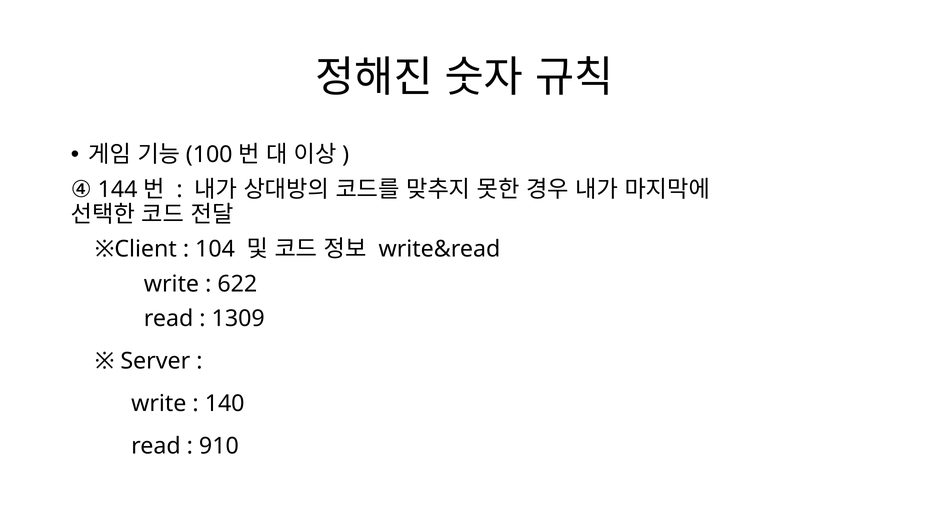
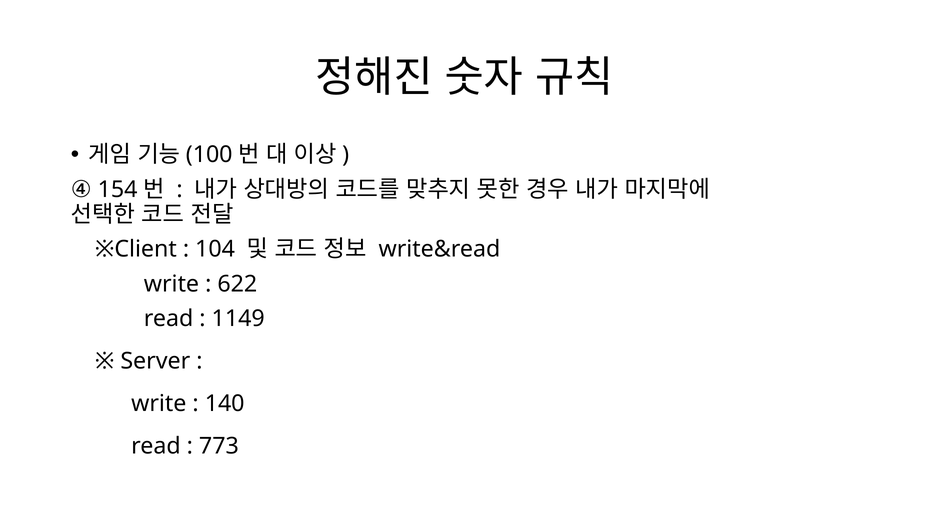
144: 144 -> 154
1309: 1309 -> 1149
910: 910 -> 773
